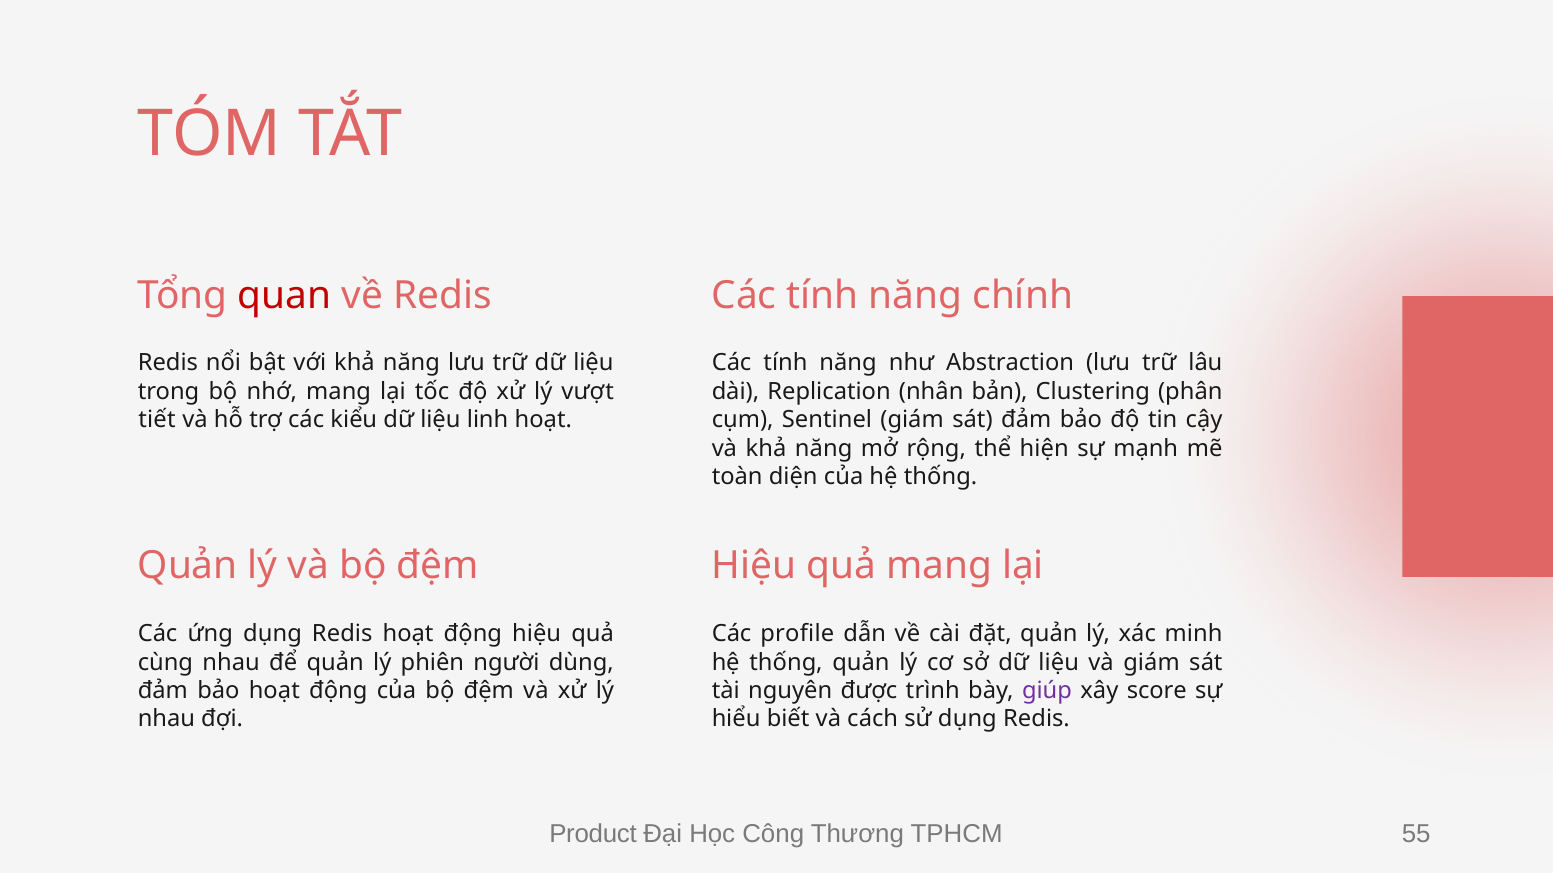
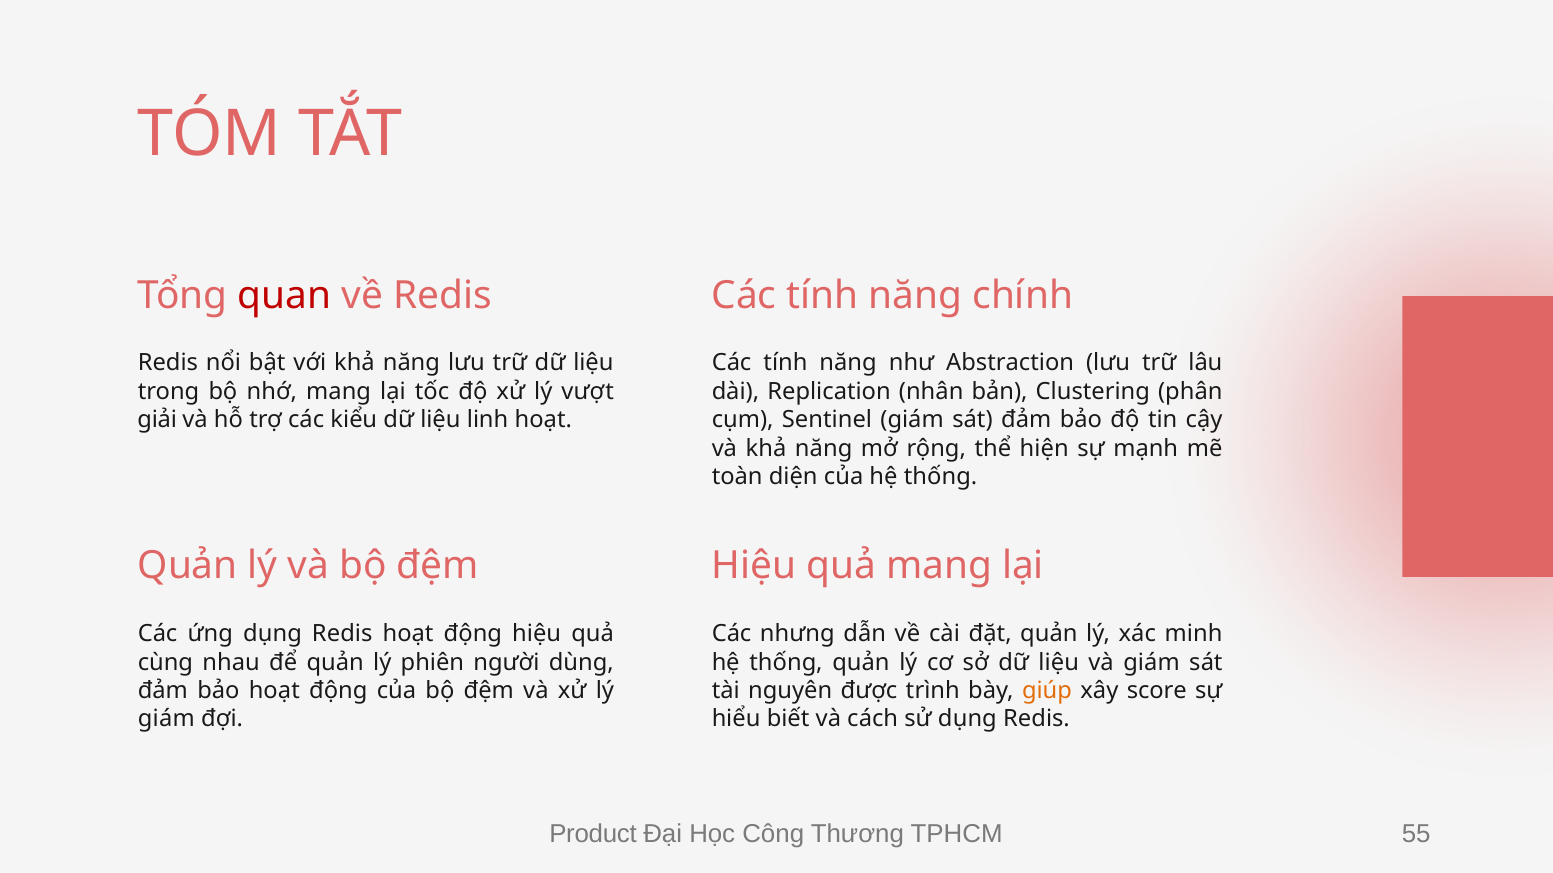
tiết: tiết -> giải
profile: profile -> nhưng
giúp colour: purple -> orange
nhau at (166, 720): nhau -> giám
